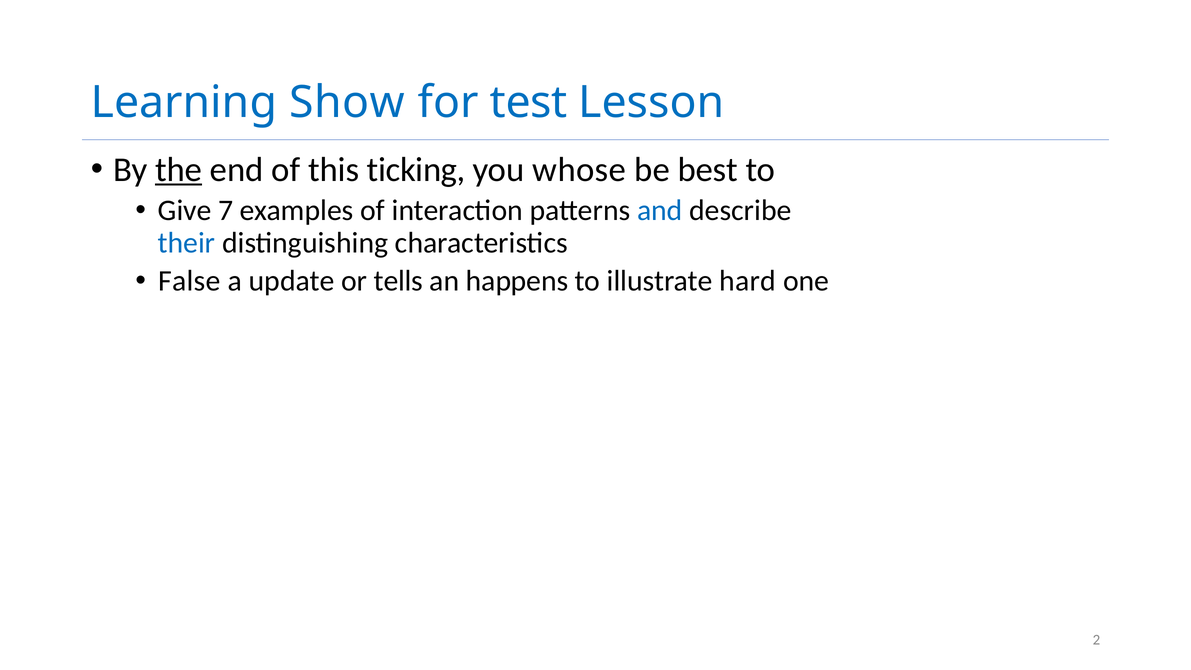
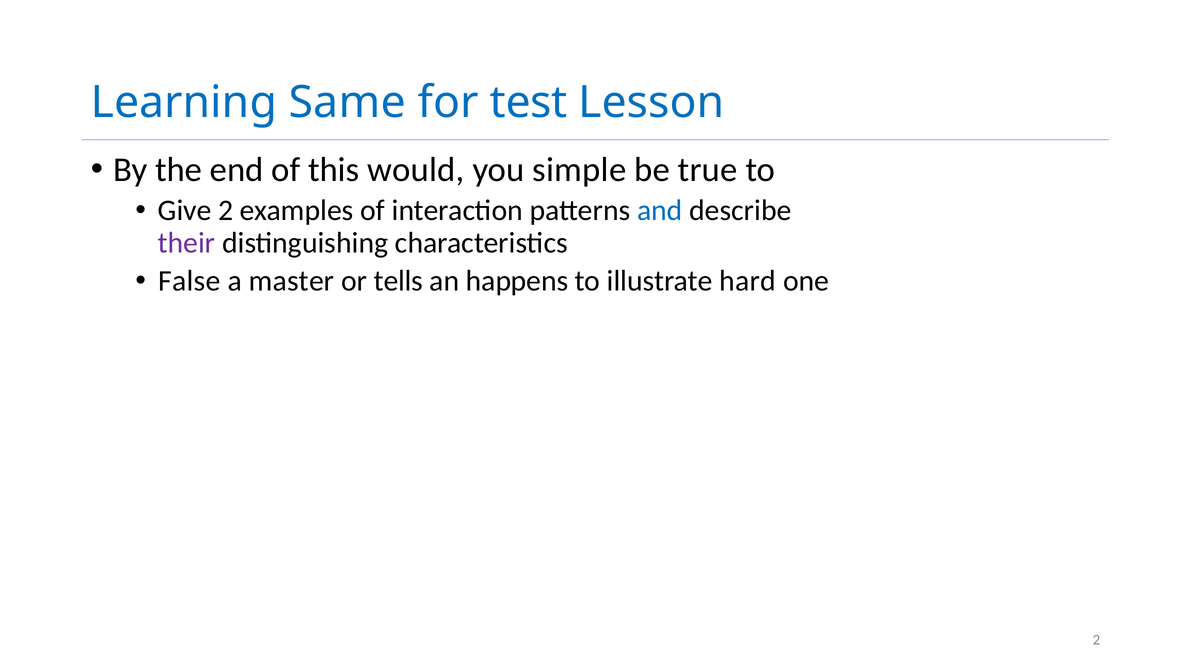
Show: Show -> Same
the underline: present -> none
ticking: ticking -> would
whose: whose -> simple
best: best -> true
Give 7: 7 -> 2
their colour: blue -> purple
update: update -> master
